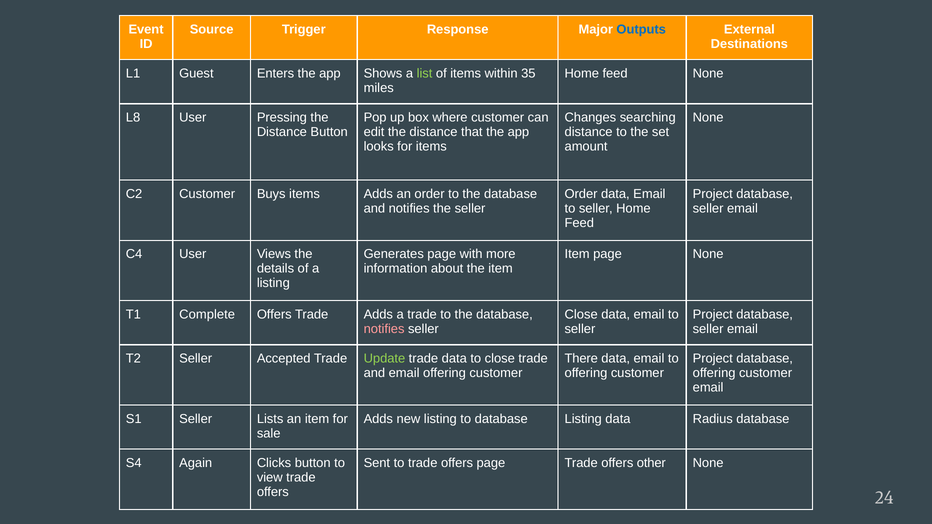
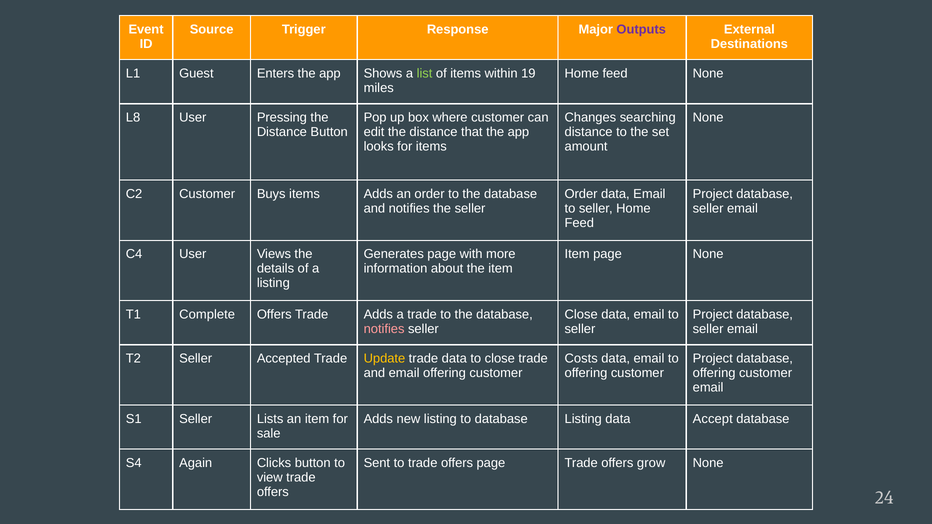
Outputs colour: blue -> purple
35: 35 -> 19
Update colour: light green -> yellow
There: There -> Costs
Radius: Radius -> Accept
other: other -> grow
